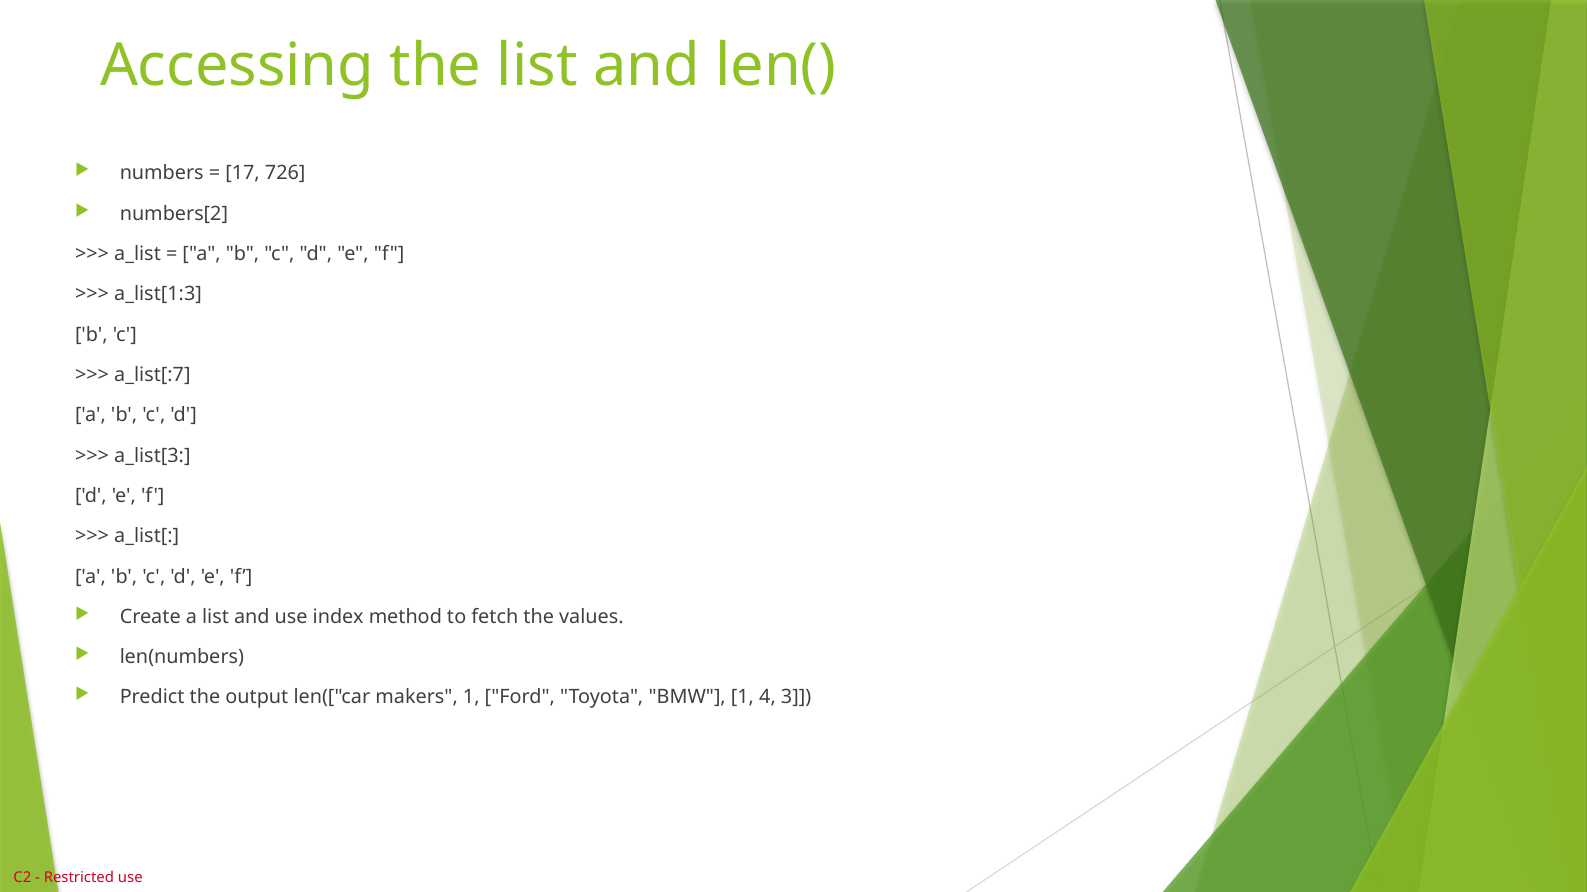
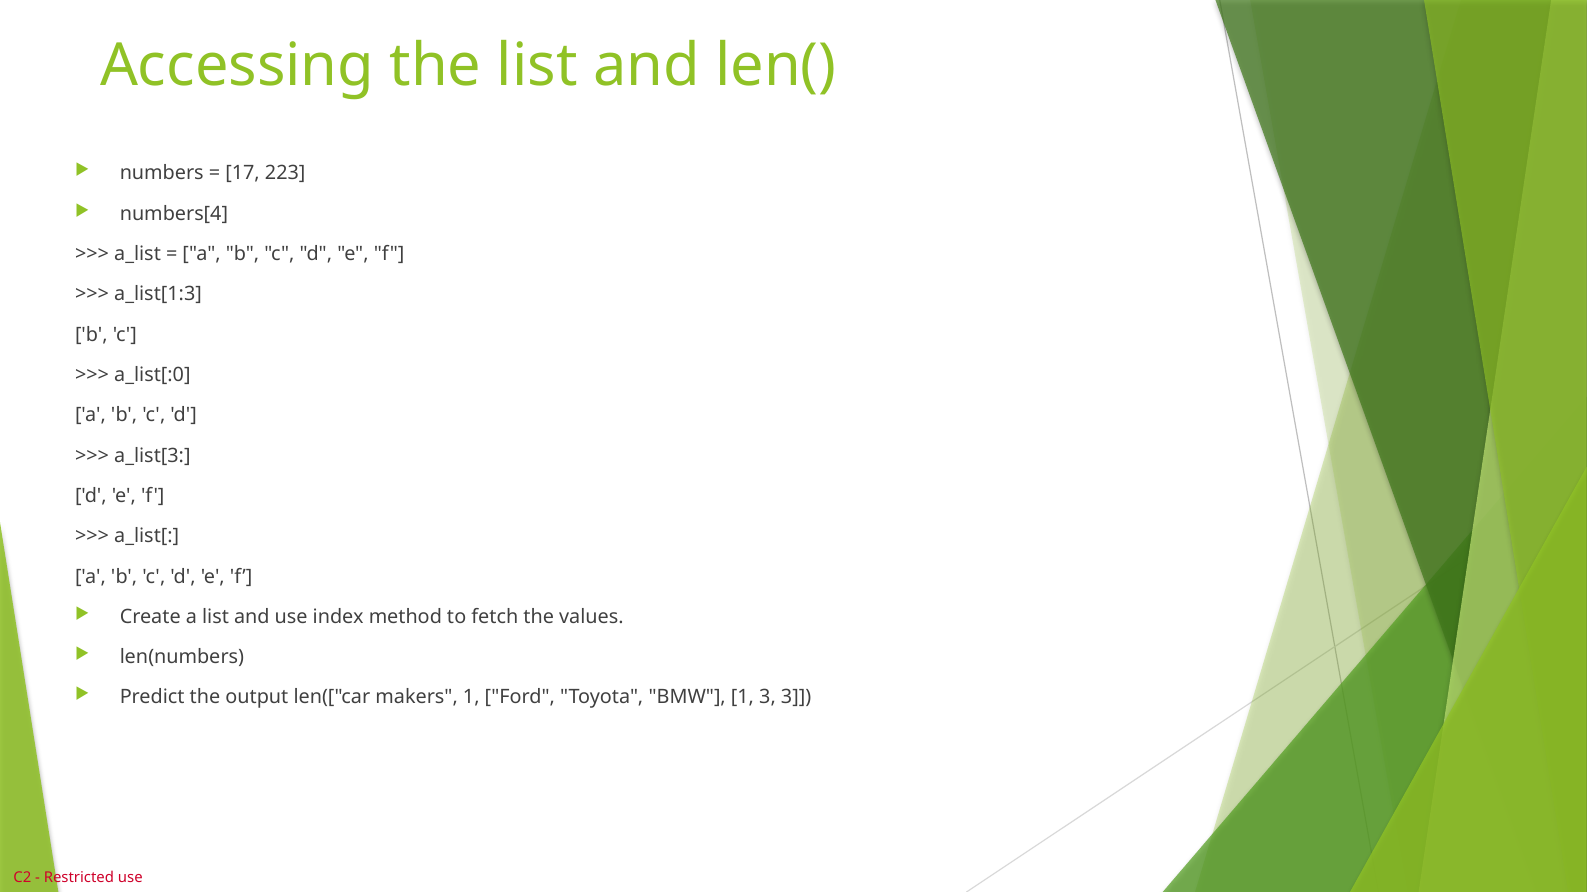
726: 726 -> 223
numbers[2: numbers[2 -> numbers[4
a_list[:7: a_list[:7 -> a_list[:0
1 4: 4 -> 3
